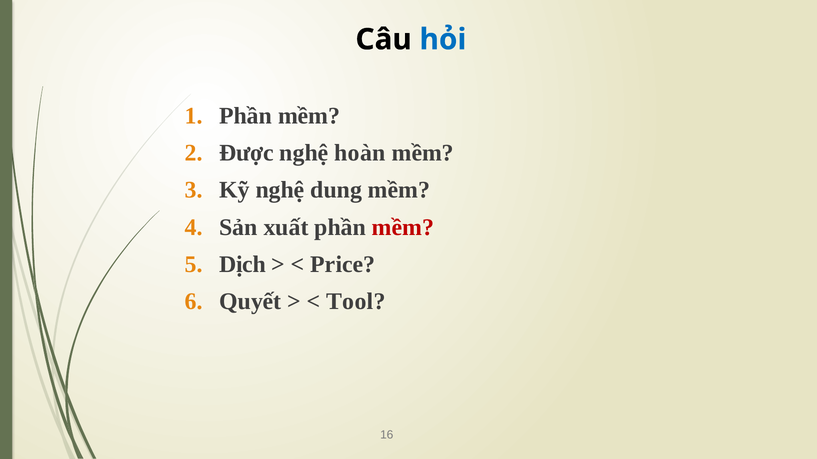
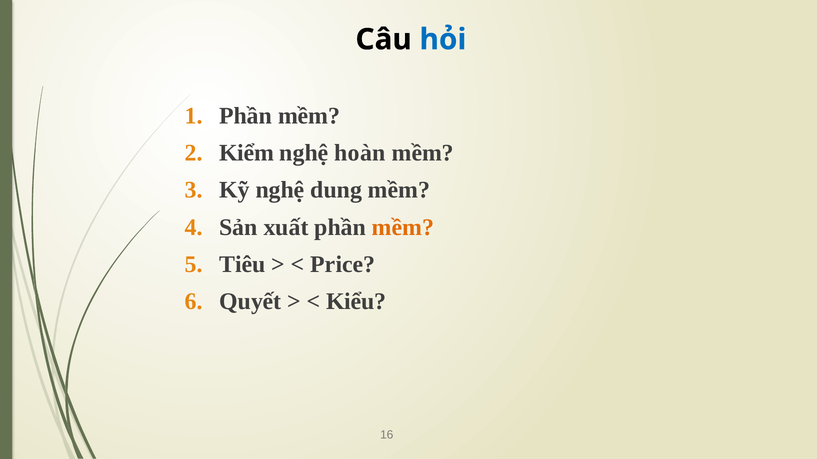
Được: Được -> Kiểm
mềm at (403, 227) colour: red -> orange
Dịch: Dịch -> Tiêu
Tool: Tool -> Kiểu
